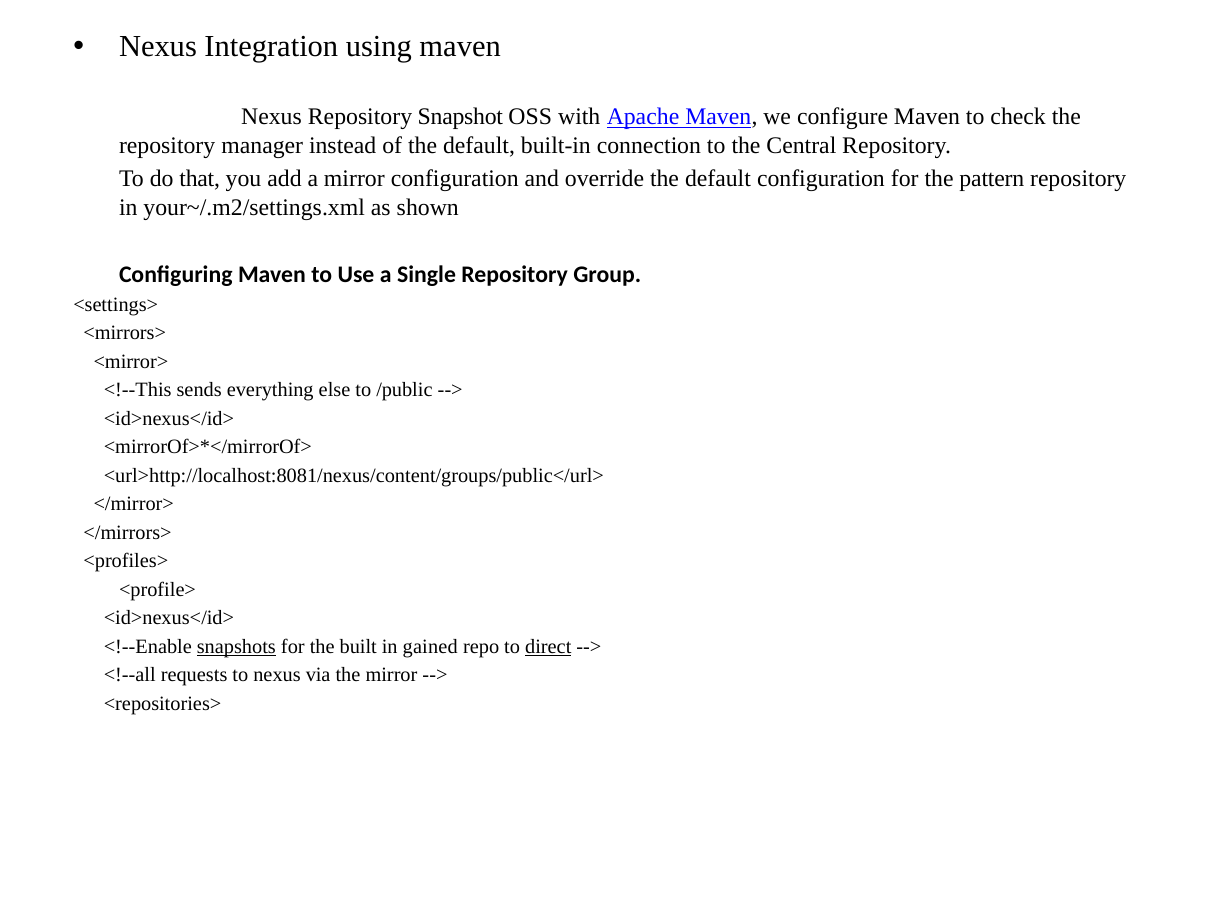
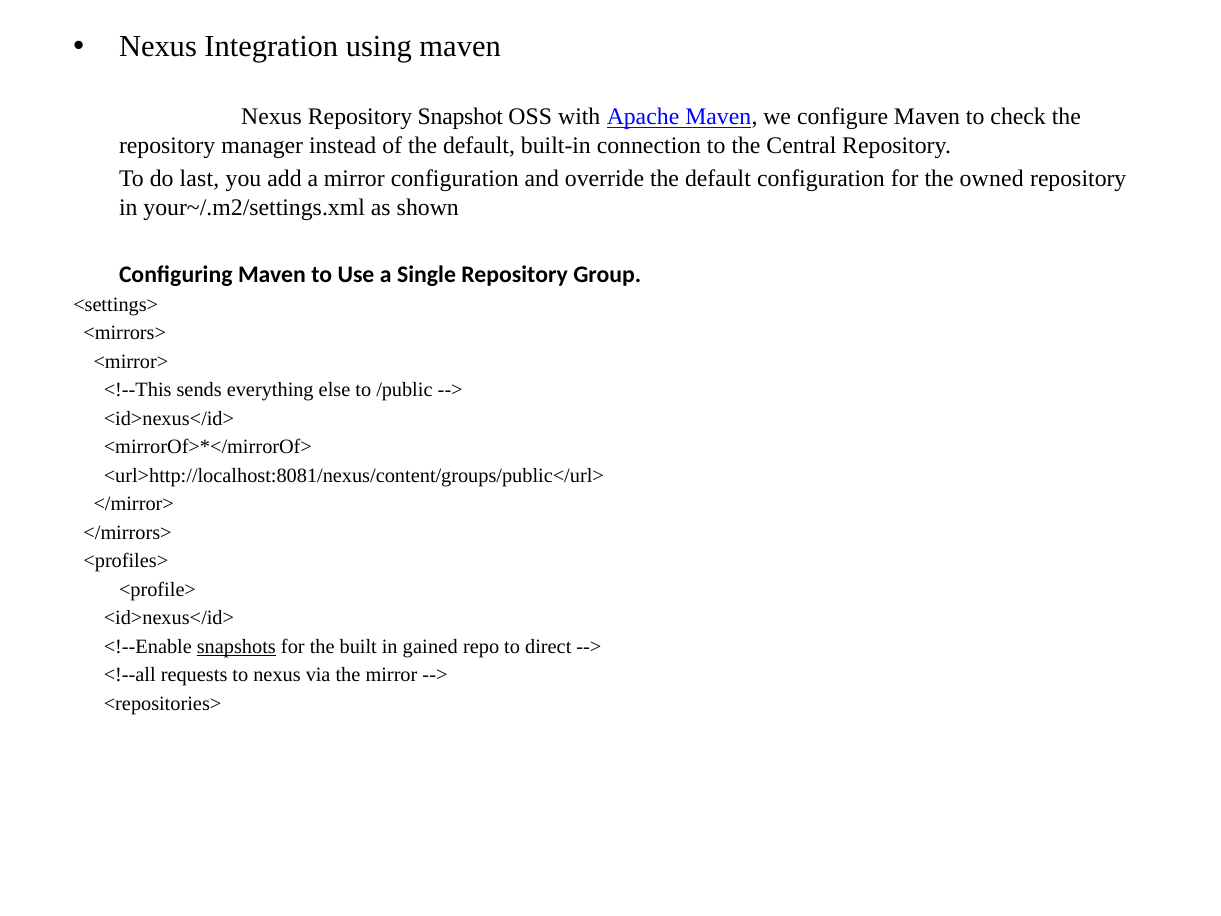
that: that -> last
pattern: pattern -> owned
direct underline: present -> none
